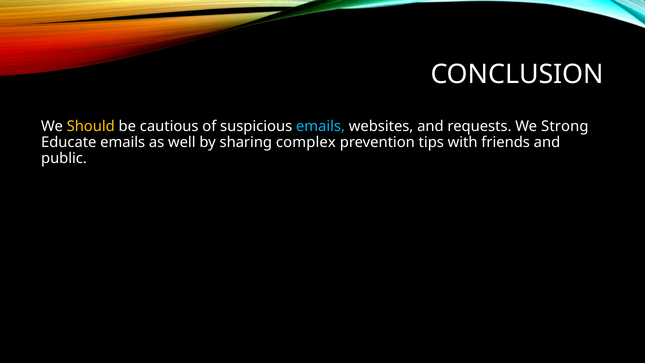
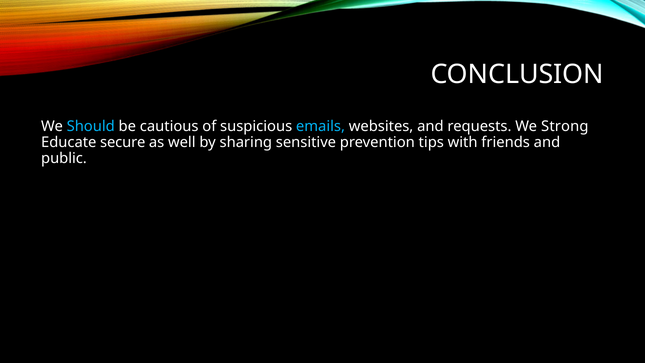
Should colour: yellow -> light blue
Educate emails: emails -> secure
complex: complex -> sensitive
